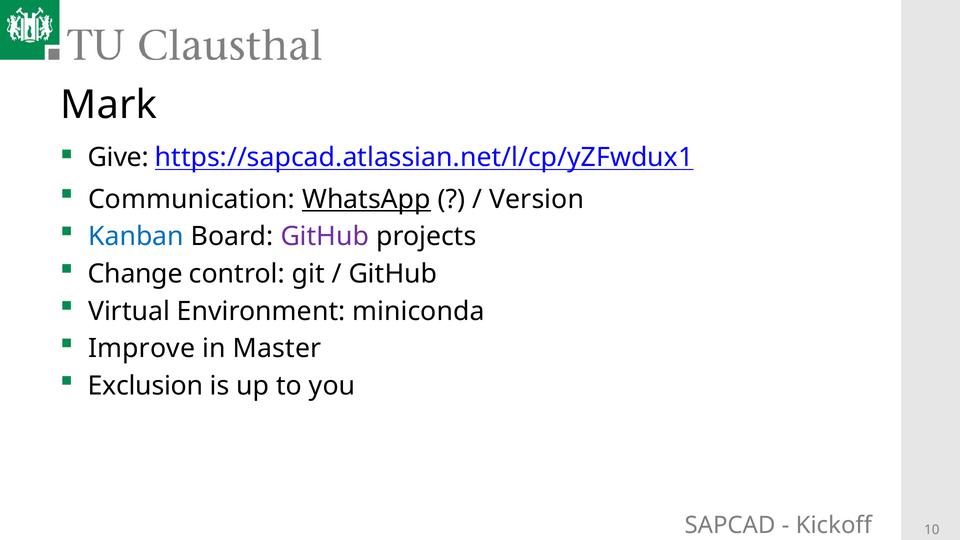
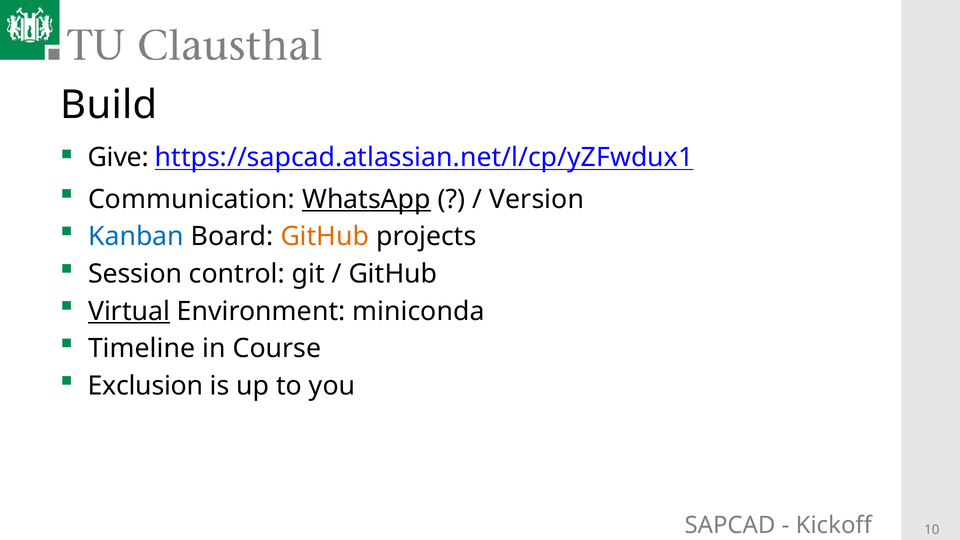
Mark: Mark -> Build
GitHub at (325, 237) colour: purple -> orange
Change: Change -> Session
Virtual underline: none -> present
Improve: Improve -> Timeline
Master: Master -> Course
